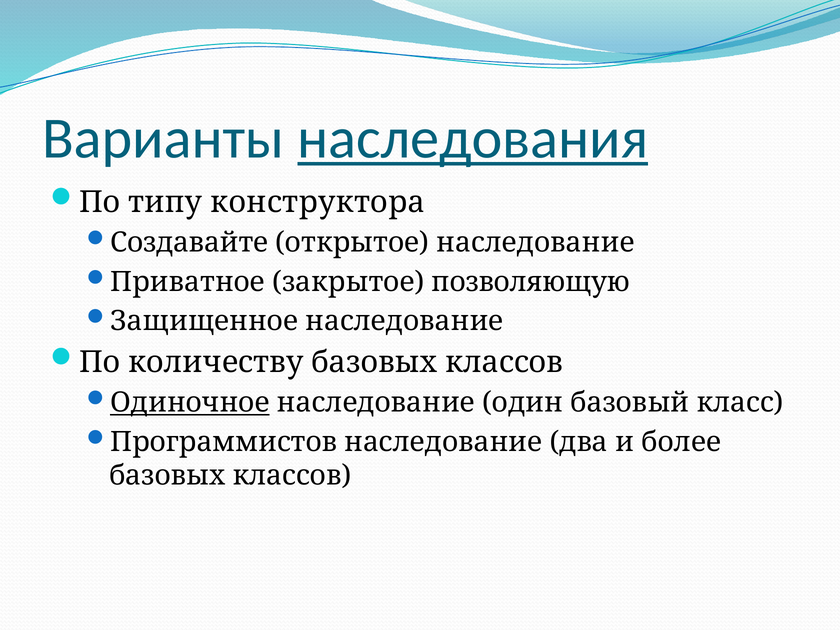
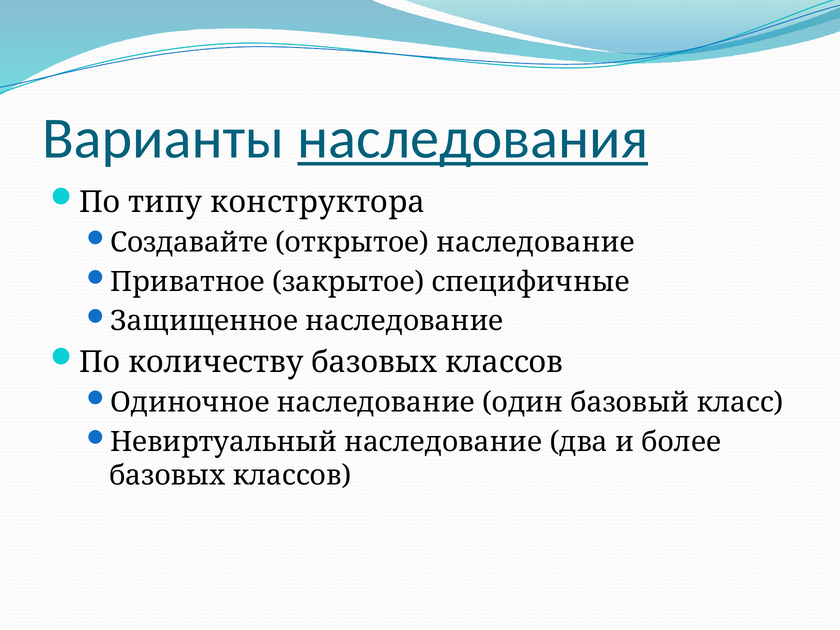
позволяющую: позволяющую -> специфичные
Одиночное underline: present -> none
Программистов: Программистов -> Невиртуальный
